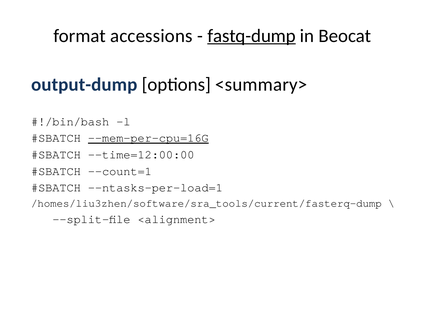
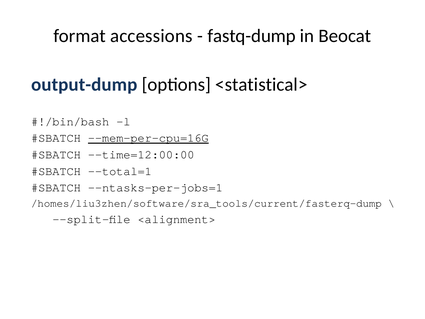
fastq-dump underline: present -> none
<summary>: <summary> -> <statistical>
--count=1: --count=1 -> --total=1
--ntasks-per-load=1: --ntasks-per-load=1 -> --ntasks-per-jobs=1
